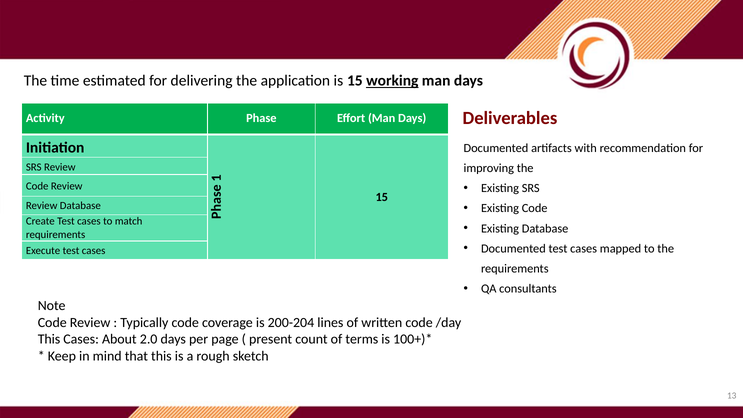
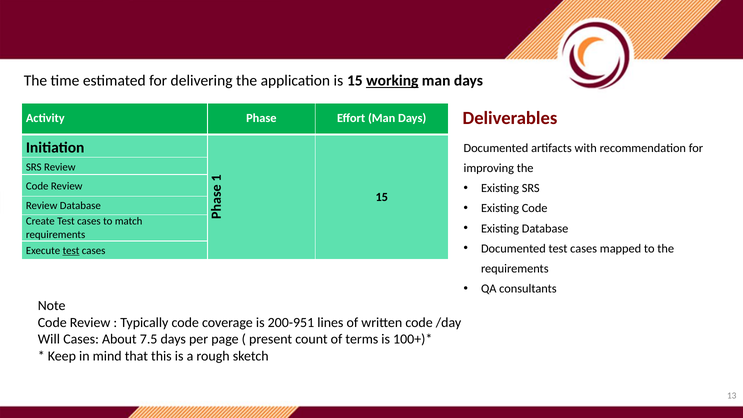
test at (71, 250) underline: none -> present
200-204: 200-204 -> 200-951
This at (49, 339): This -> Will
2.0: 2.0 -> 7.5
